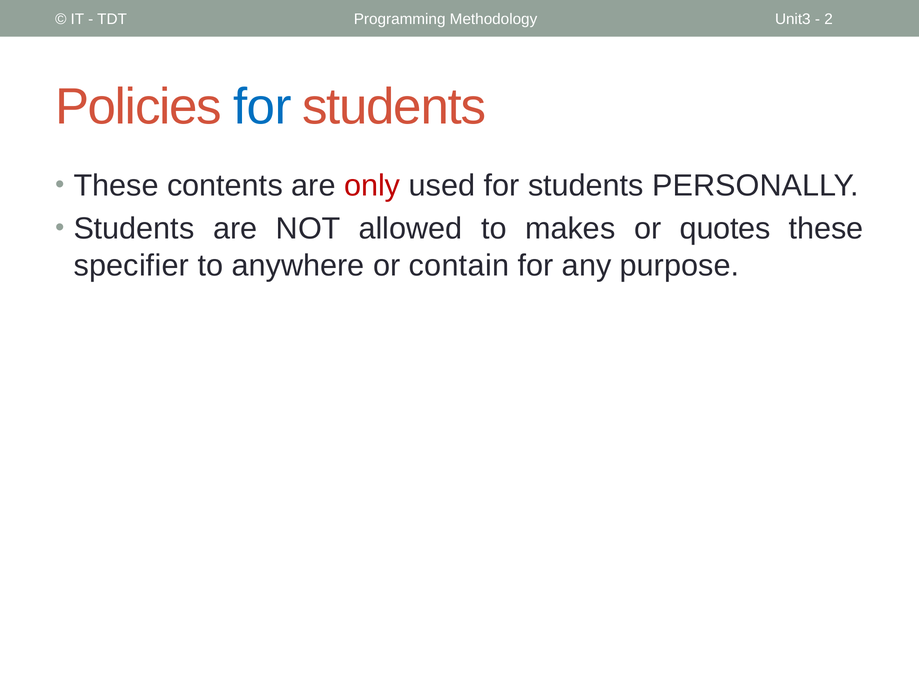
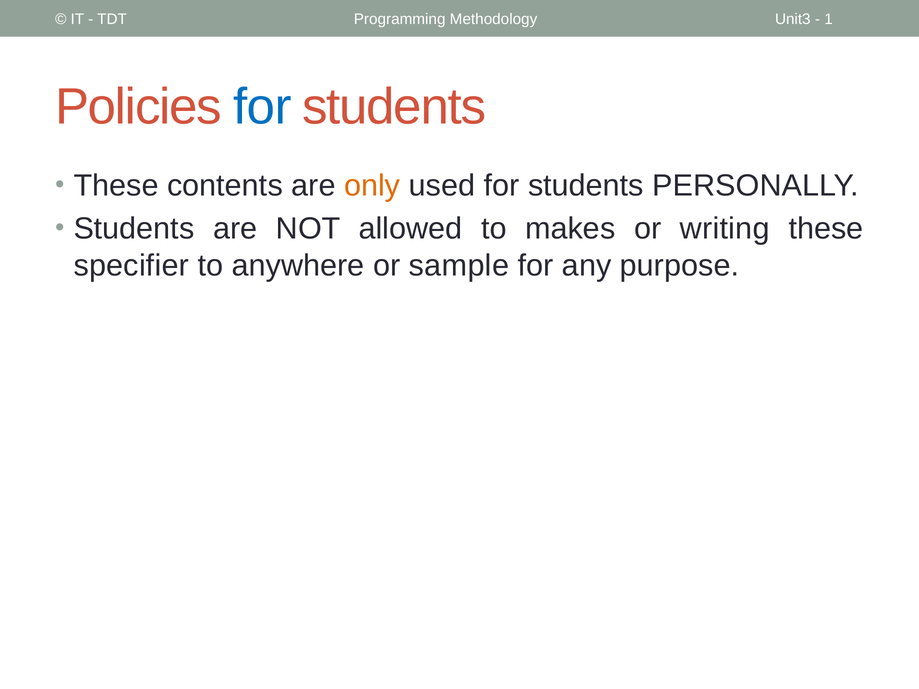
2: 2 -> 1
only colour: red -> orange
quotes: quotes -> writing
contain: contain -> sample
